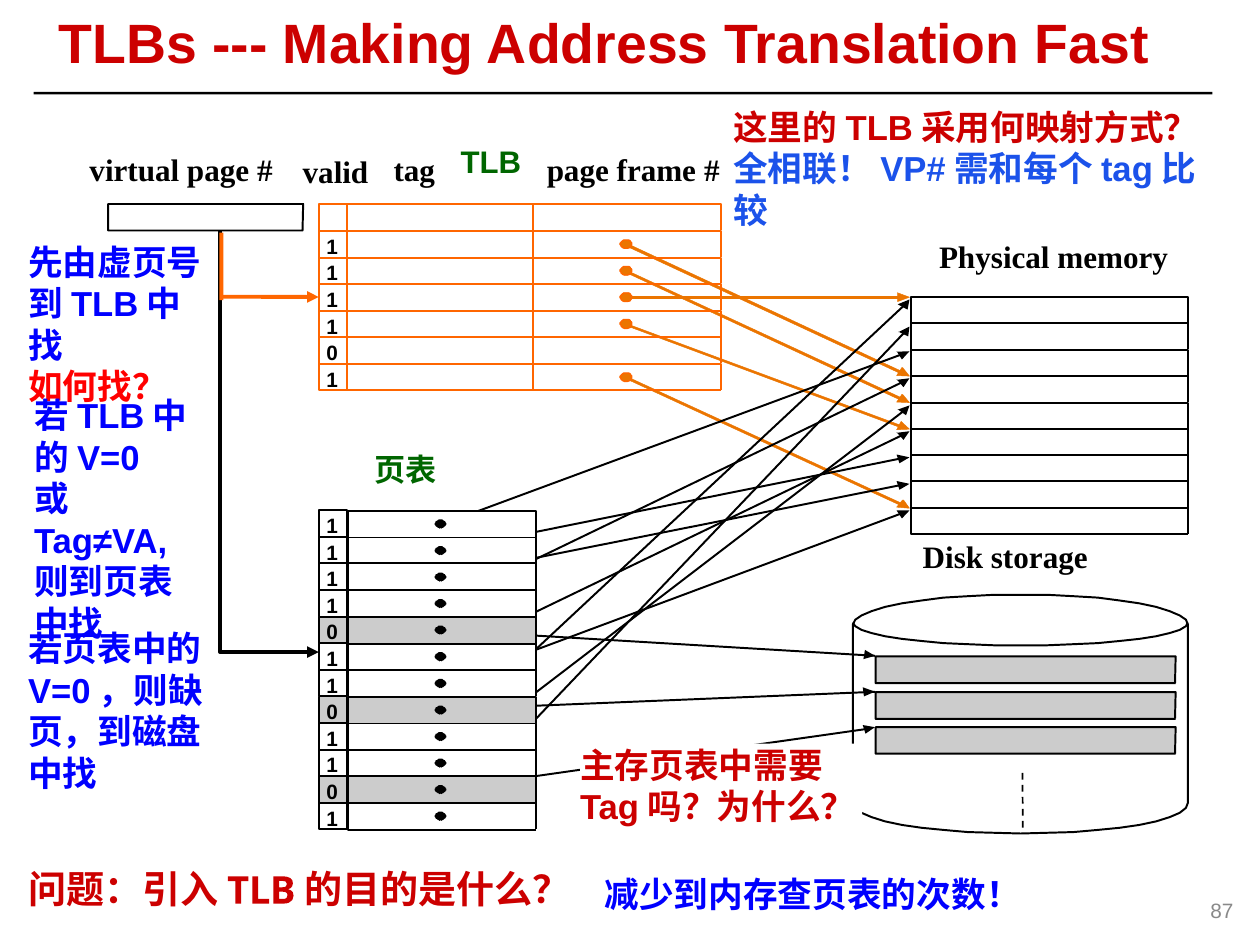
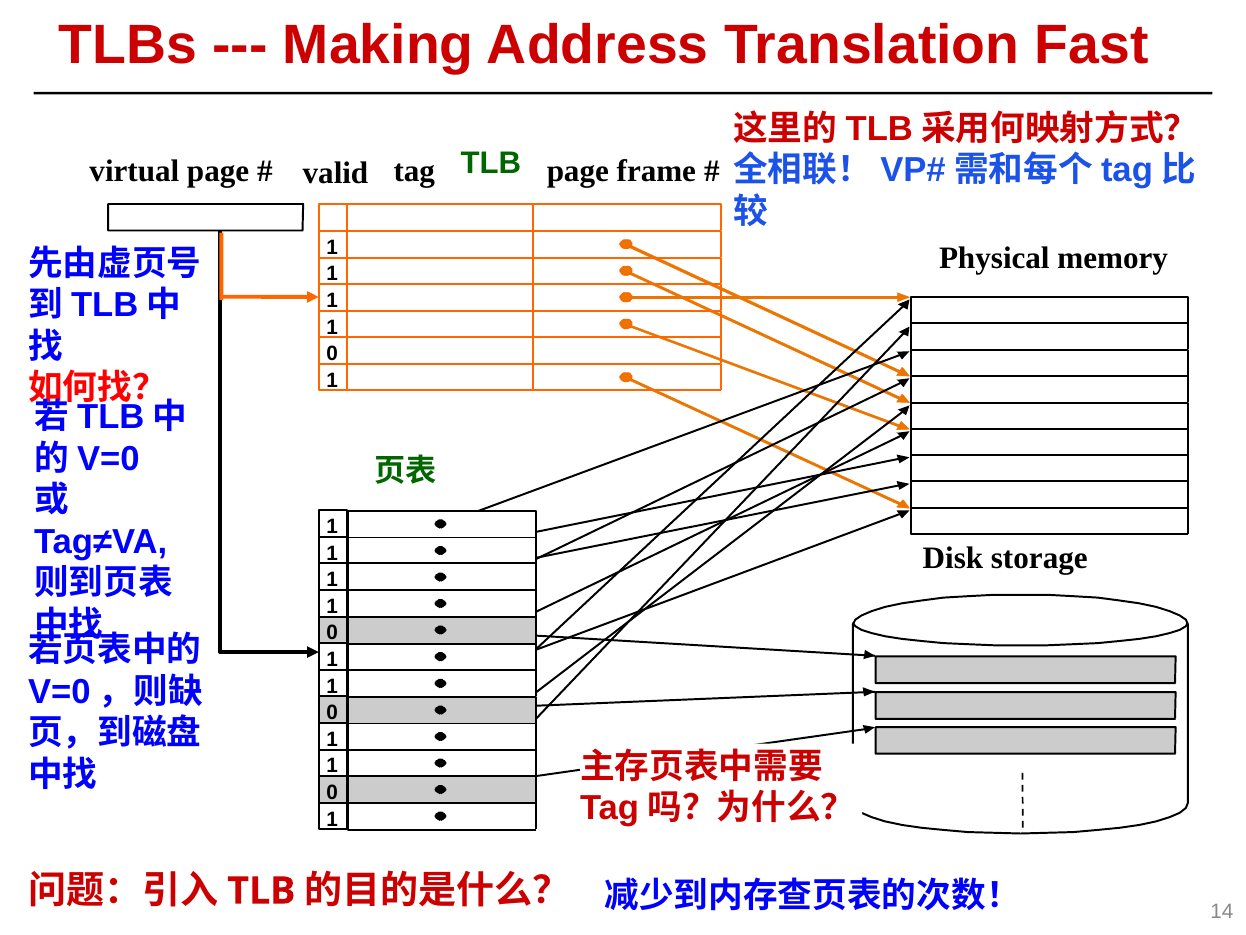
87: 87 -> 14
